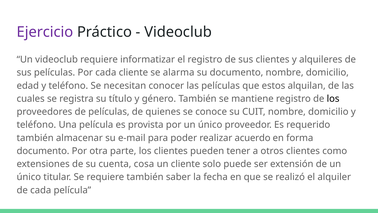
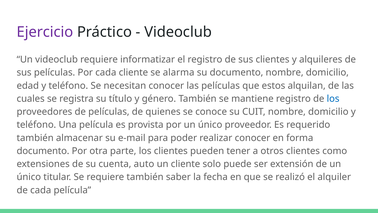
los at (333, 99) colour: black -> blue
realizar acuerdo: acuerdo -> conocer
cosa: cosa -> auto
